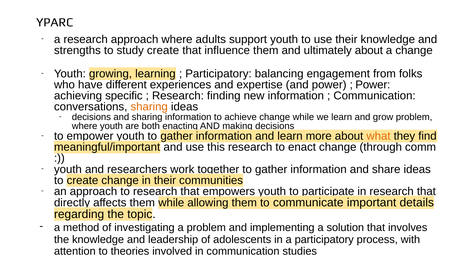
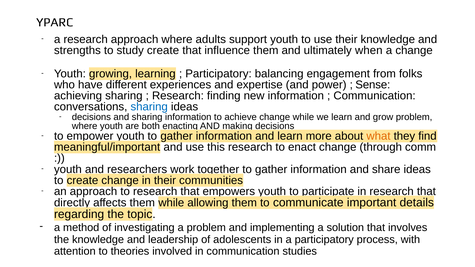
ultimately about: about -> when
Power at (373, 85): Power -> Sense
achieving specific: specific -> sharing
sharing at (149, 107) colour: orange -> blue
